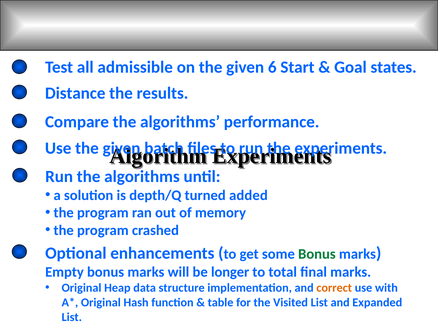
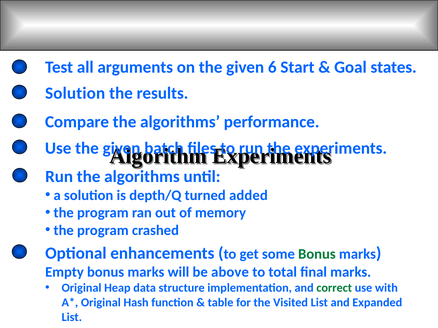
admissible: admissible -> arguments
Distance at (75, 93): Distance -> Solution
longer: longer -> above
correct colour: orange -> green
